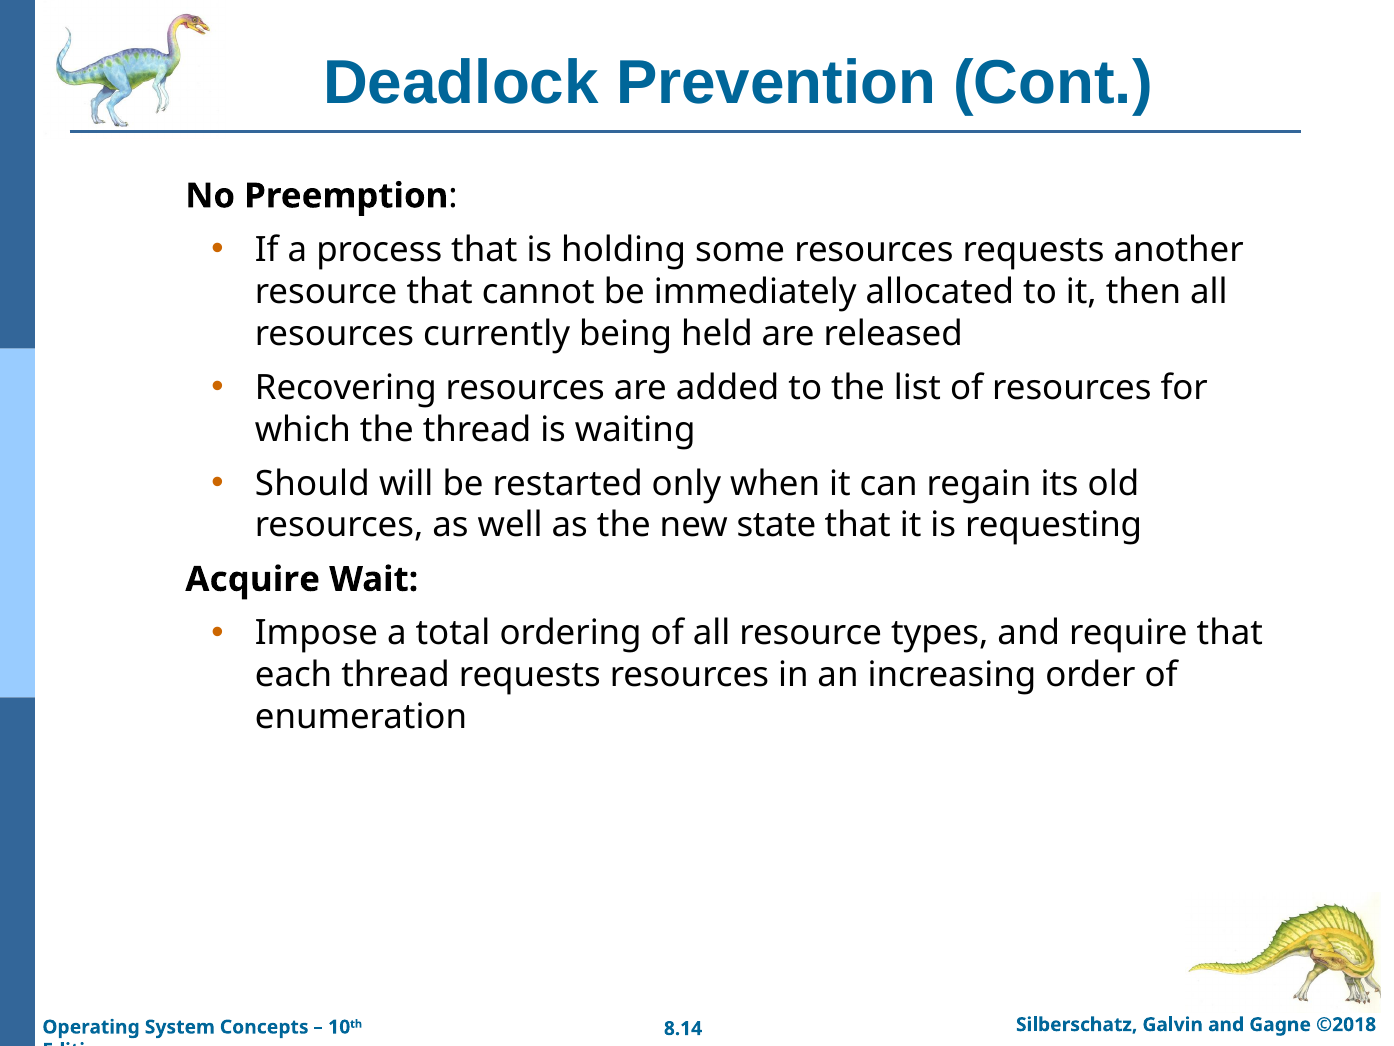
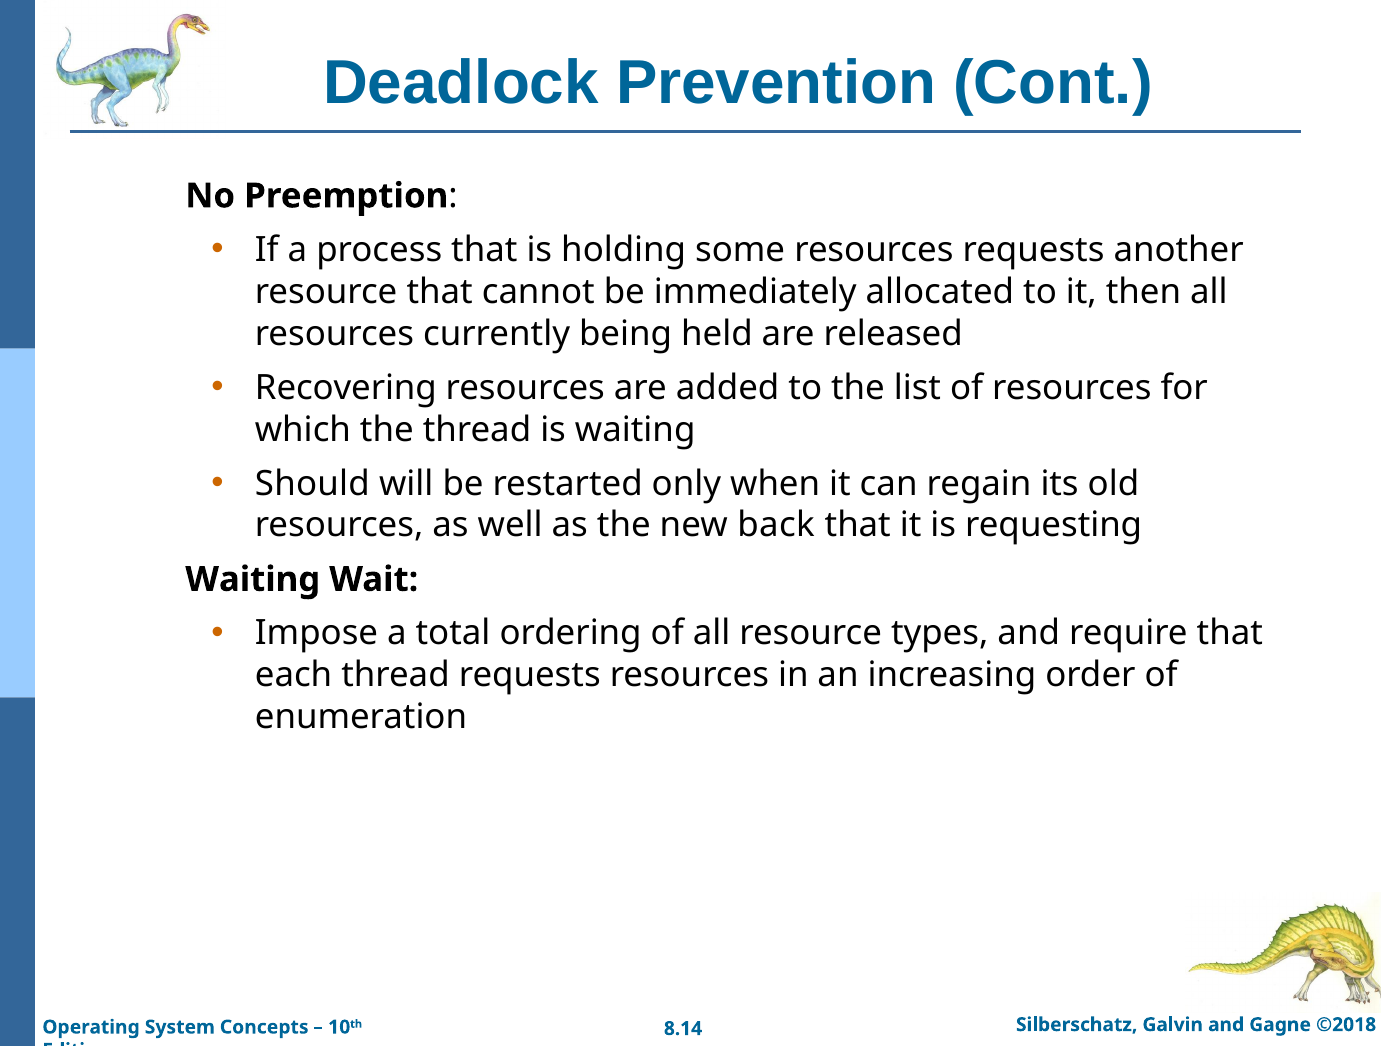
state: state -> back
Acquire at (253, 579): Acquire -> Waiting
